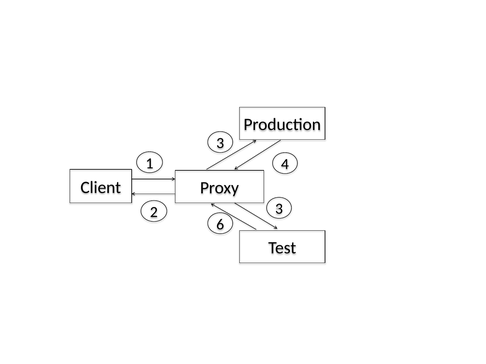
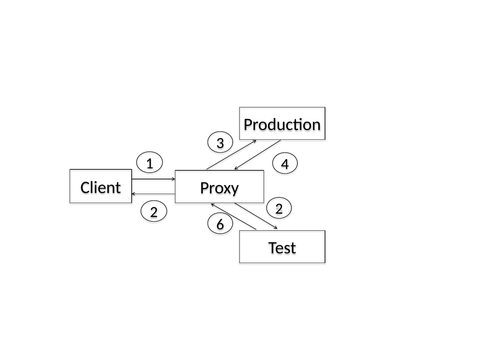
2 3: 3 -> 2
